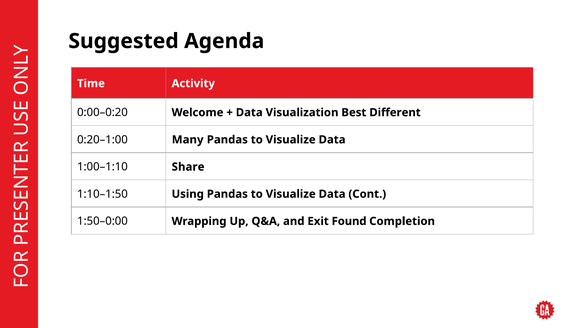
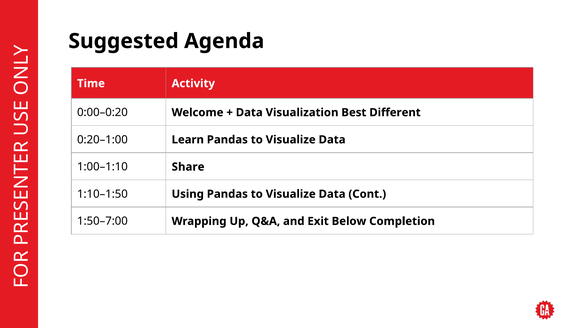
Many: Many -> Learn
1:50–0:00: 1:50–0:00 -> 1:50–7:00
Found: Found -> Below
